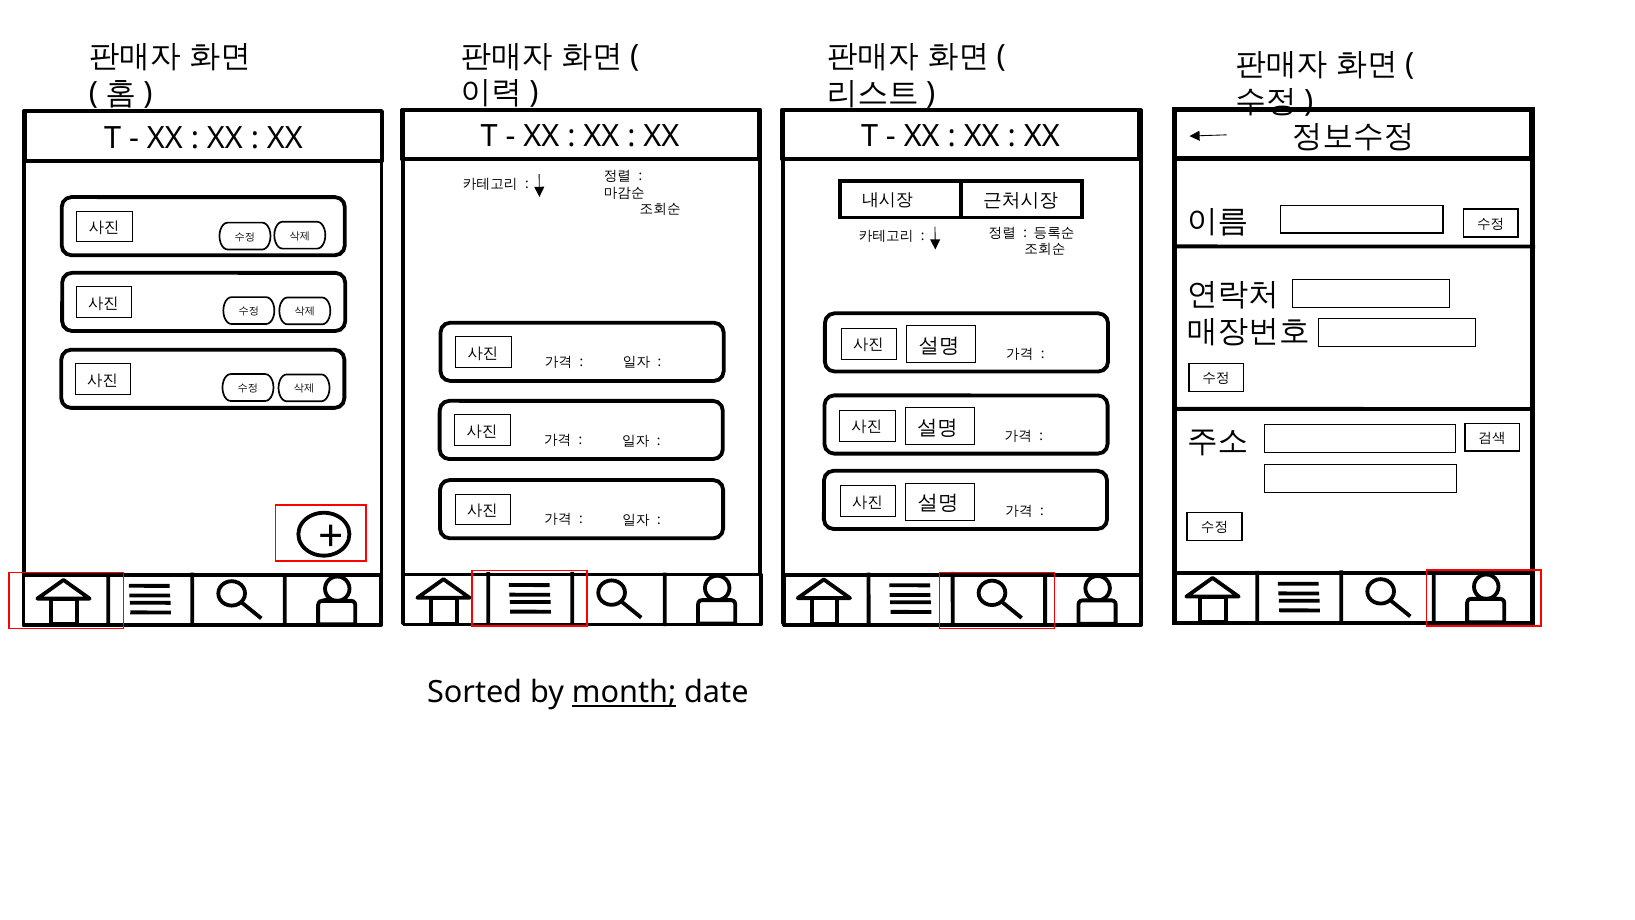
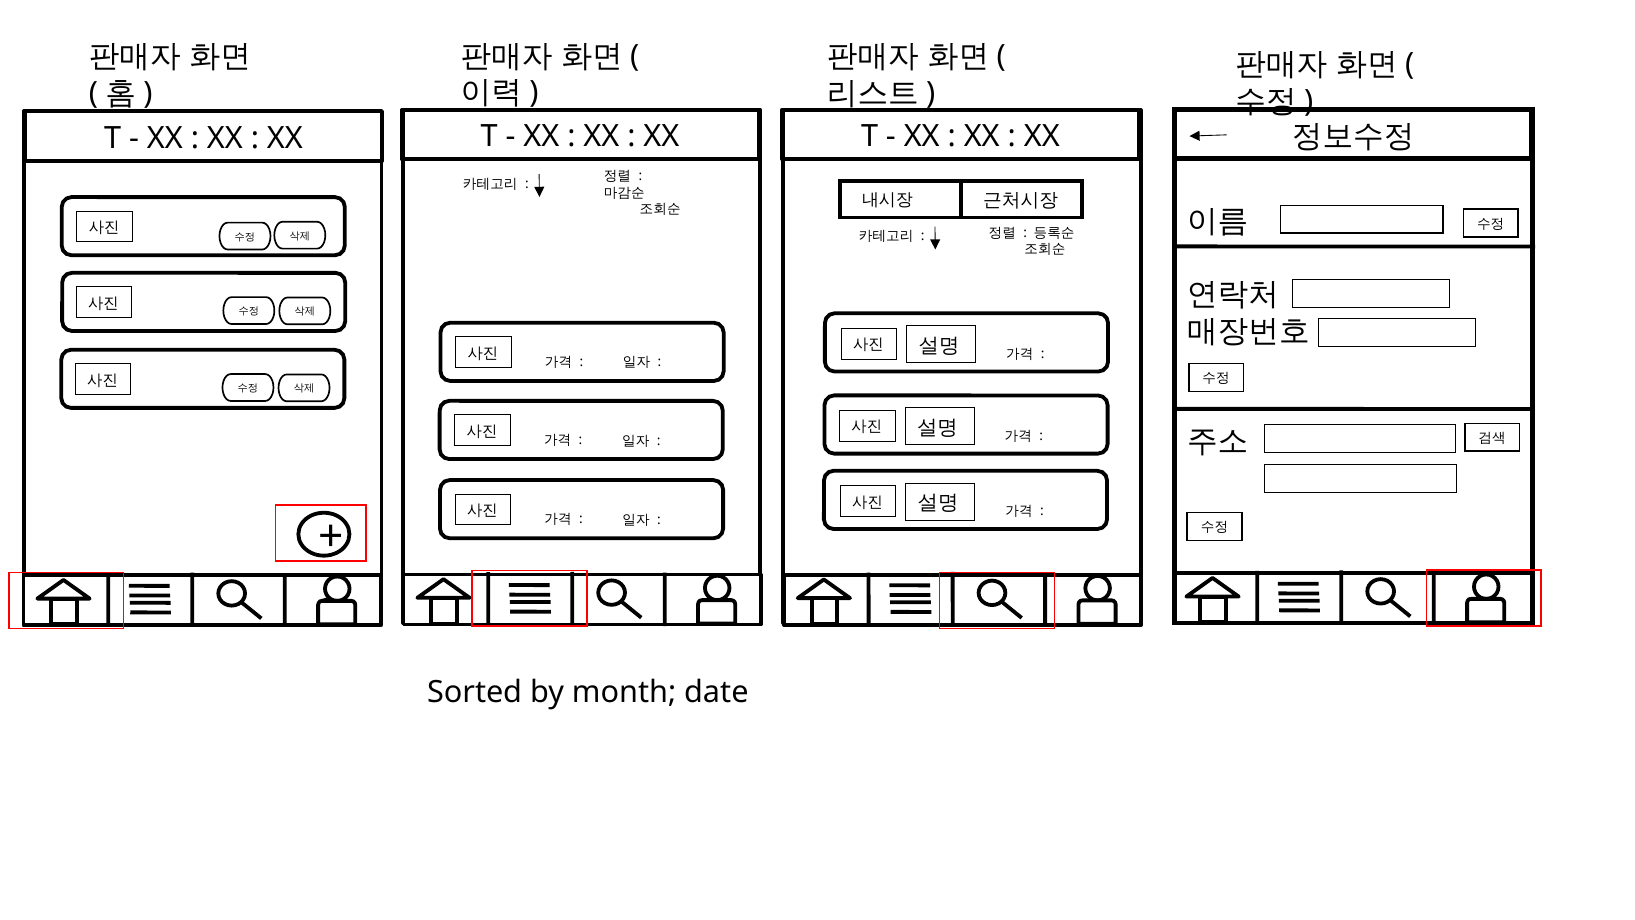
month underline: present -> none
